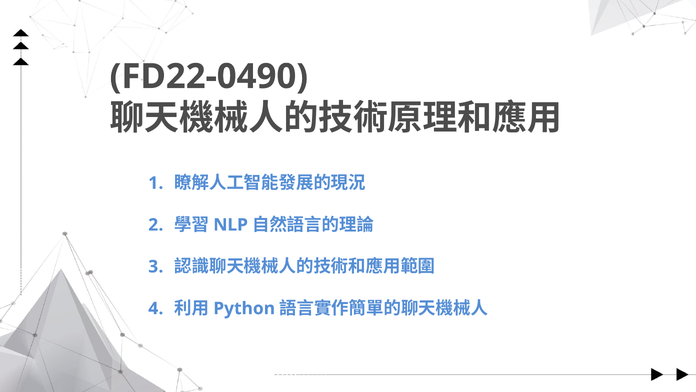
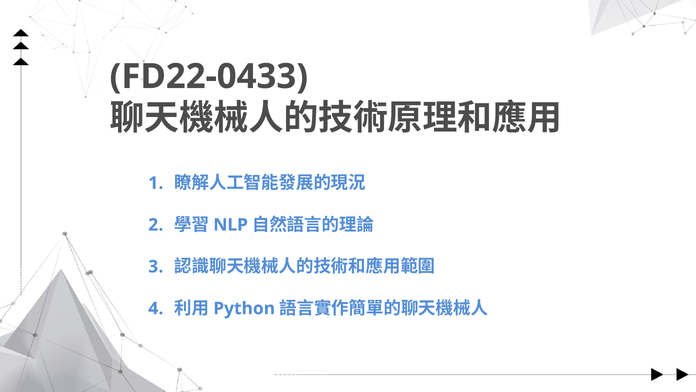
FD22-0490: FD22-0490 -> FD22-0433
